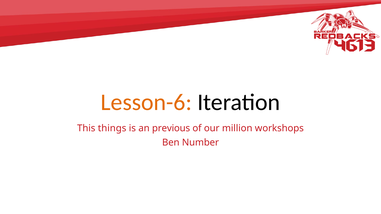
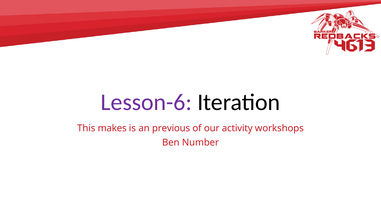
Lesson-6 colour: orange -> purple
things: things -> makes
million: million -> activity
